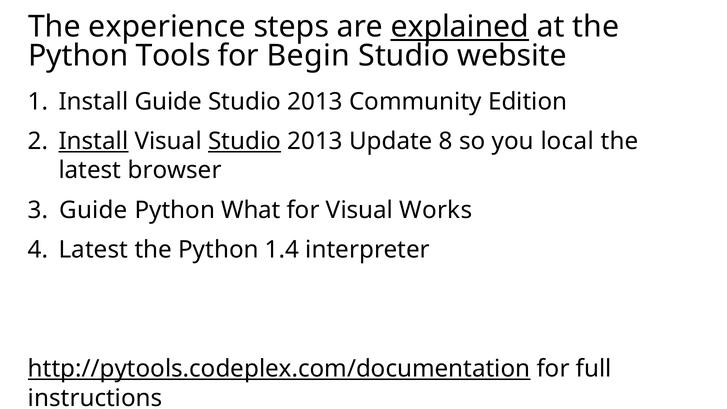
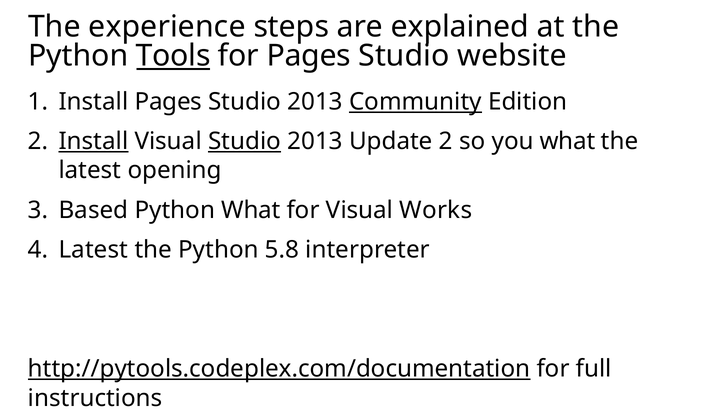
explained underline: present -> none
Tools underline: none -> present
for Begin: Begin -> Pages
Install Guide: Guide -> Pages
Community underline: none -> present
Update 8: 8 -> 2
you local: local -> what
browser: browser -> opening
Guide at (93, 210): Guide -> Based
1.4: 1.4 -> 5.8
